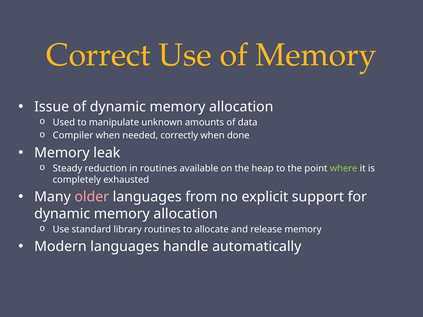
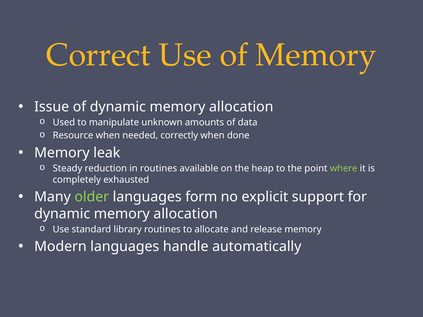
Compiler: Compiler -> Resource
older colour: pink -> light green
from: from -> form
